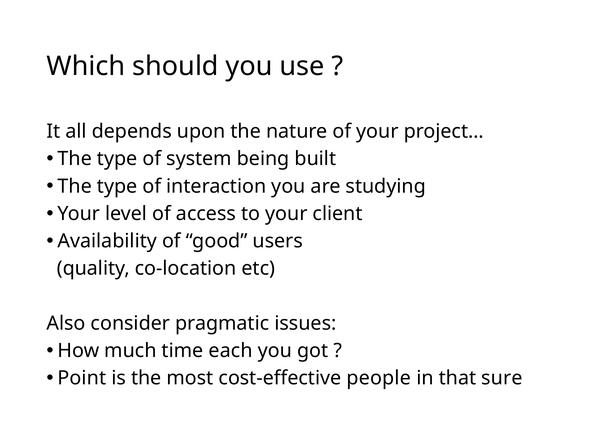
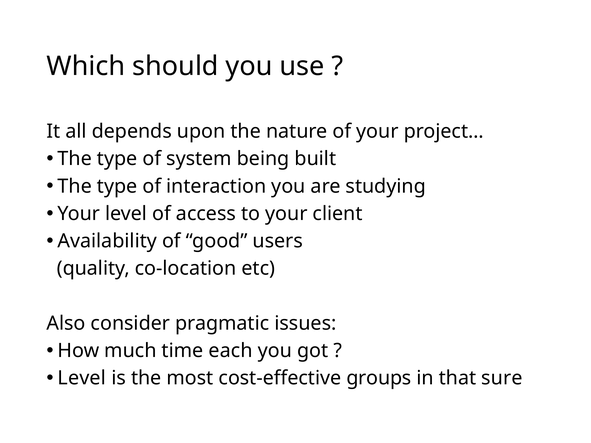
Point at (82, 378): Point -> Level
people: people -> groups
